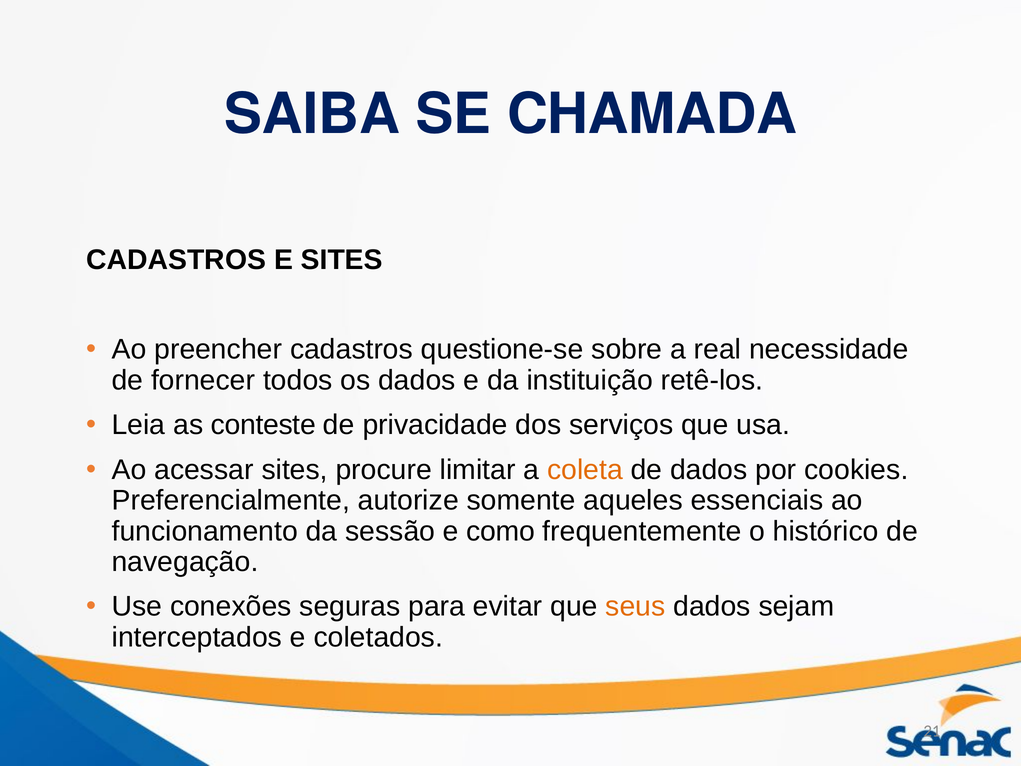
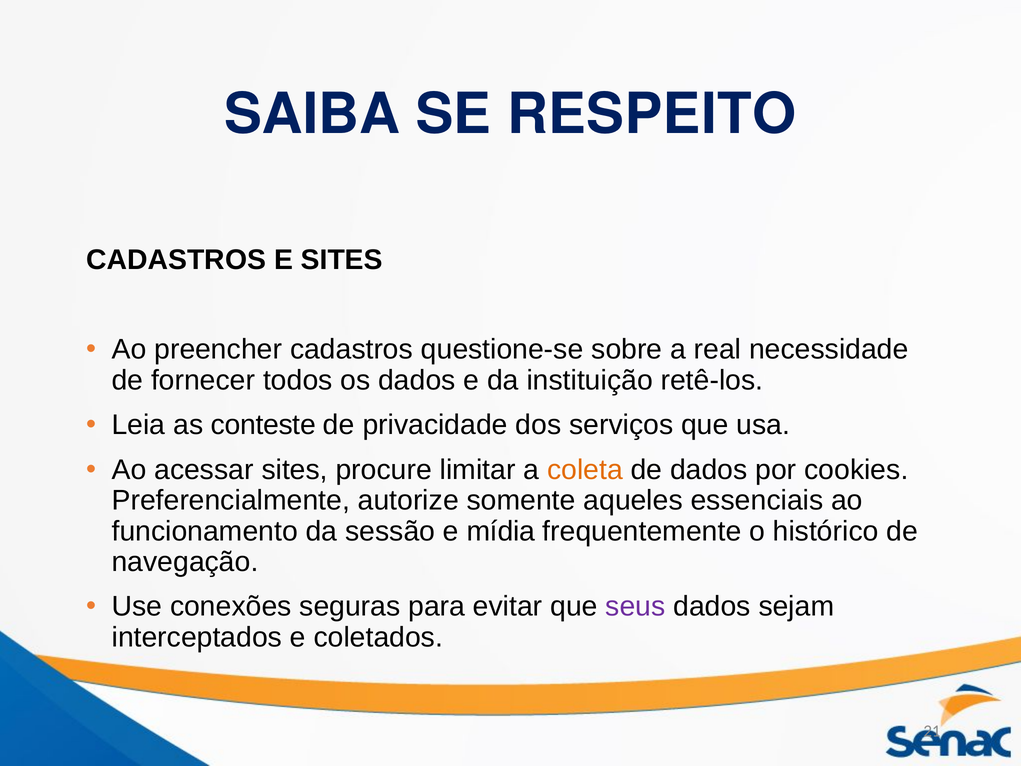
CHAMADA: CHAMADA -> RESPEITO
como: como -> mídia
seus colour: orange -> purple
